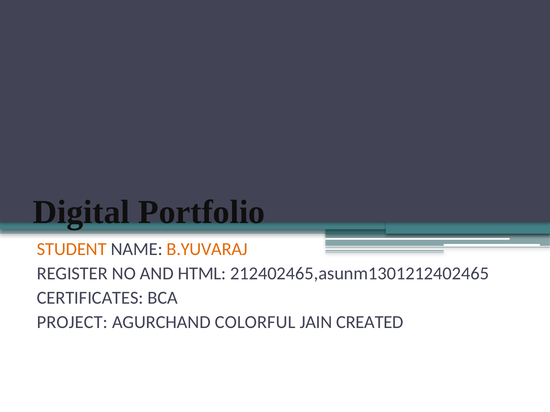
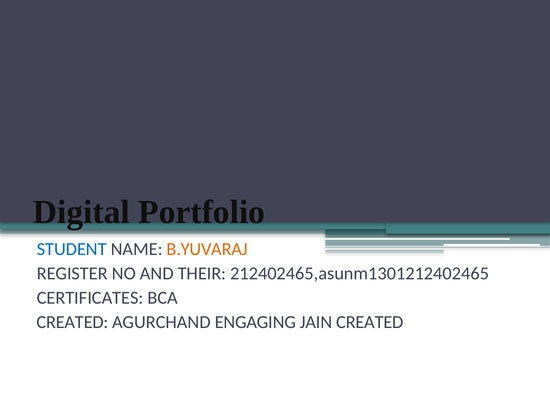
STUDENT colour: orange -> blue
HTML: HTML -> THEIR
PROJECT at (72, 322): PROJECT -> CREATED
COLORFUL: COLORFUL -> ENGAGING
